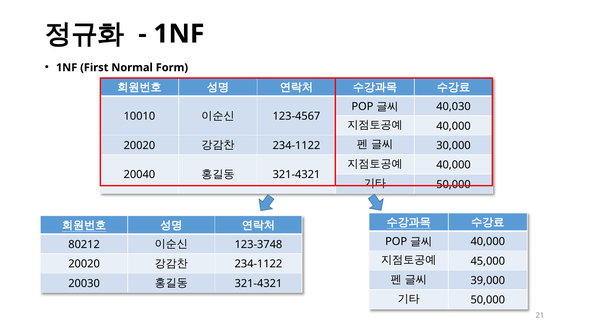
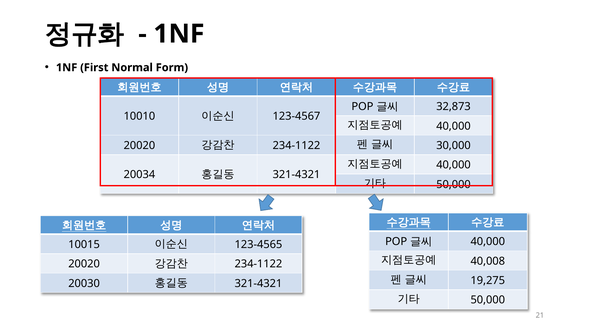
40,030: 40,030 -> 32,873
20040: 20040 -> 20034
80212: 80212 -> 10015
123-3748: 123-3748 -> 123-4565
45,000: 45,000 -> 40,008
39,000: 39,000 -> 19,275
